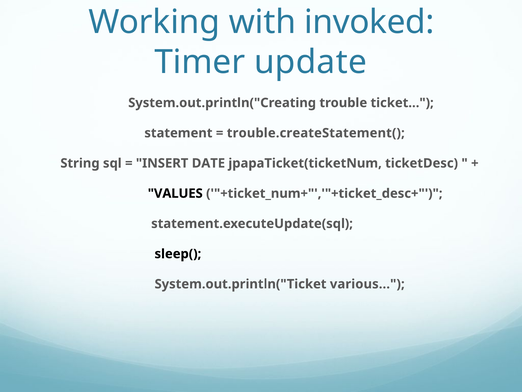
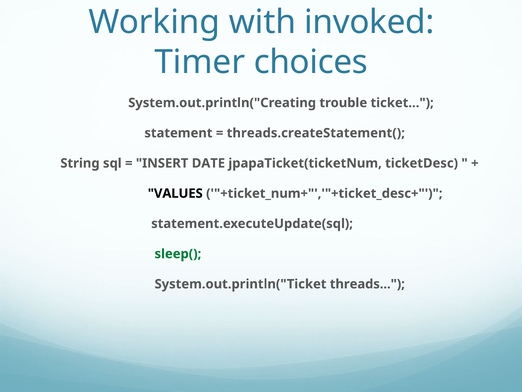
update: update -> choices
trouble.createStatement(: trouble.createStatement( -> threads.createStatement(
sleep( colour: black -> green
various: various -> threads
